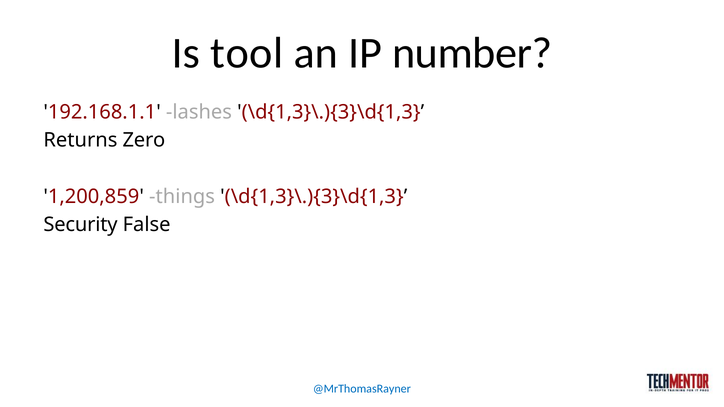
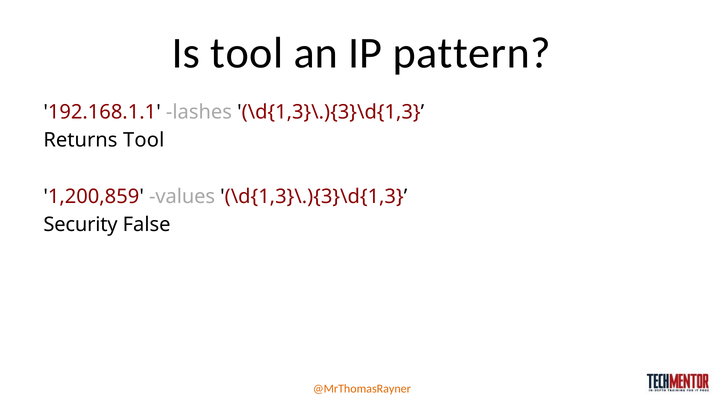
number: number -> pattern
Returns Zero: Zero -> Tool
things: things -> values
@MrThomasRayner colour: blue -> orange
